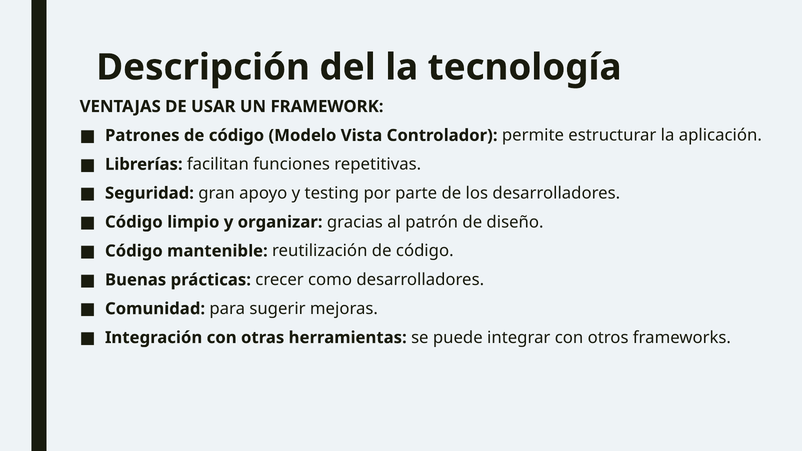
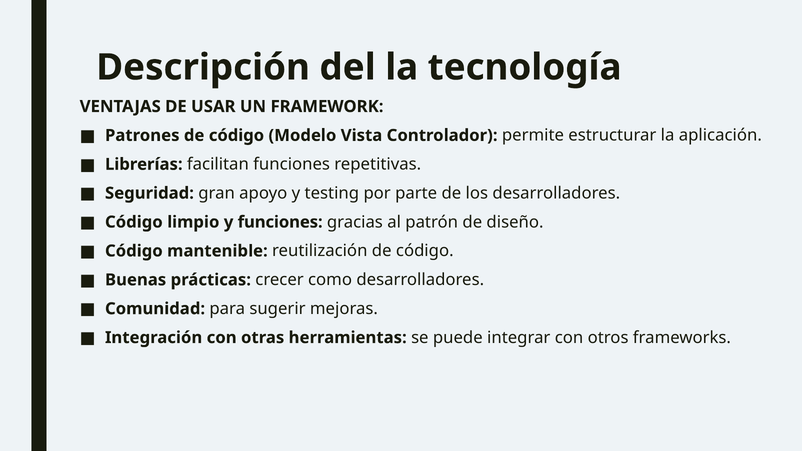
y organizar: organizar -> funciones
